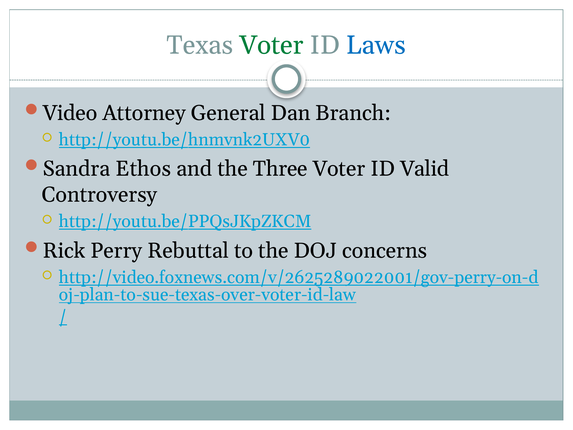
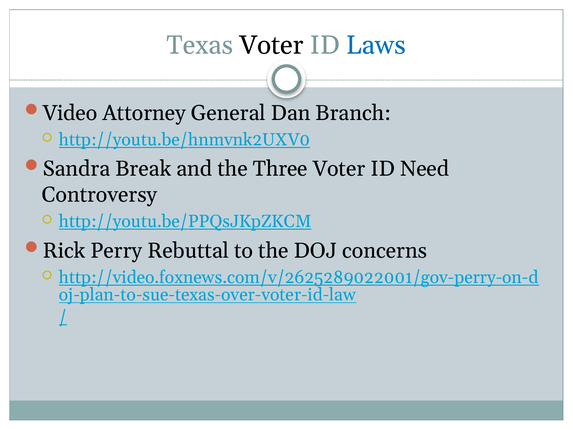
Voter at (272, 45) colour: green -> black
Ethos: Ethos -> Break
Valid: Valid -> Need
